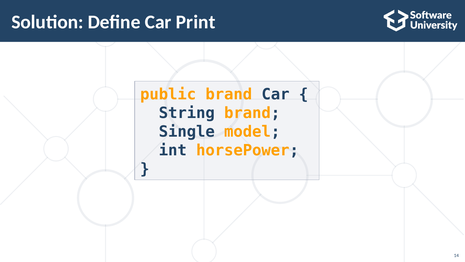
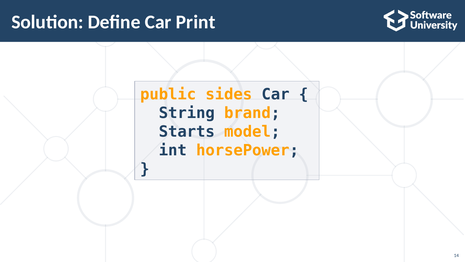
public brand: brand -> sides
Single: Single -> Starts
